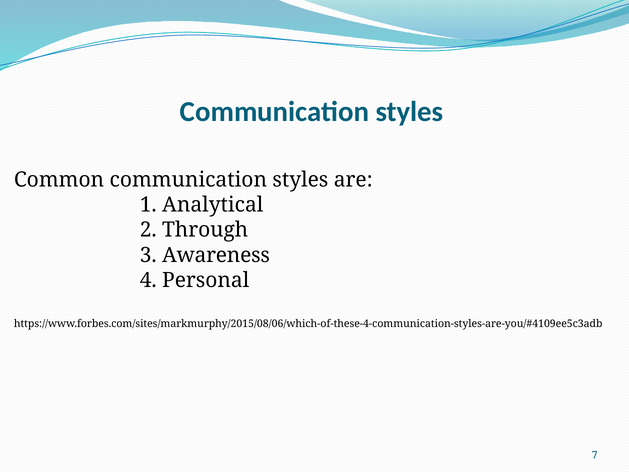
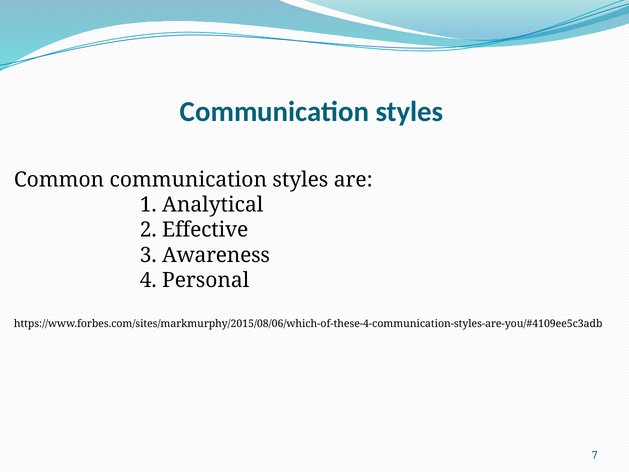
Through: Through -> Effective
